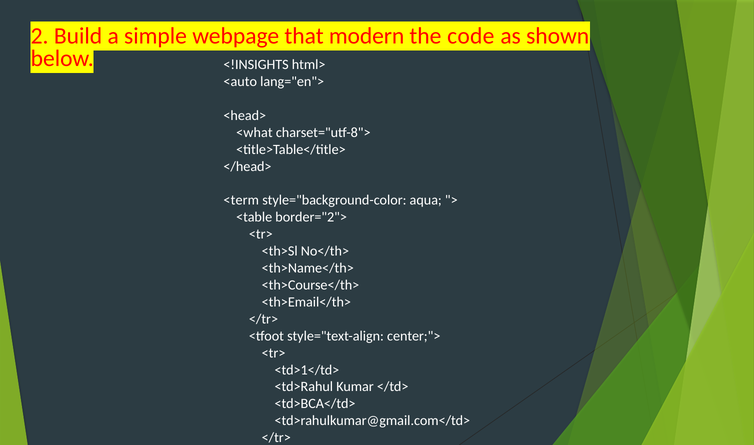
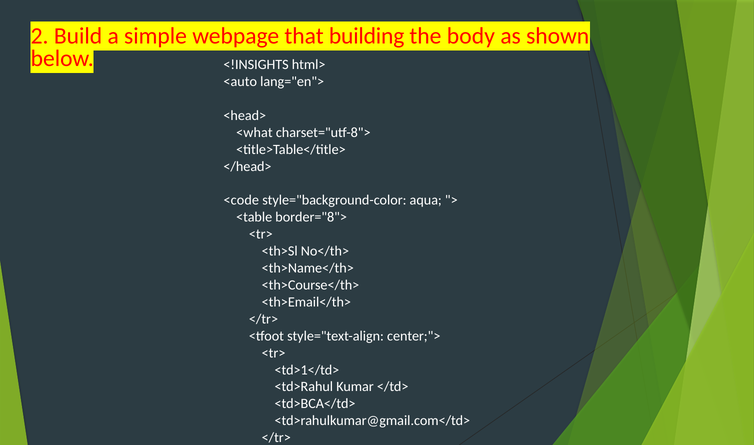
modern: modern -> building
code: code -> body
<term: <term -> <code
border="2">: border="2"> -> border="8">
